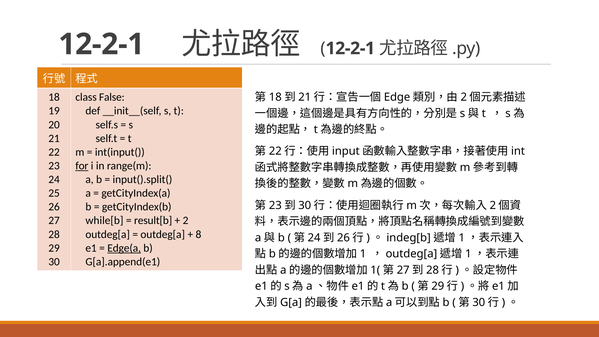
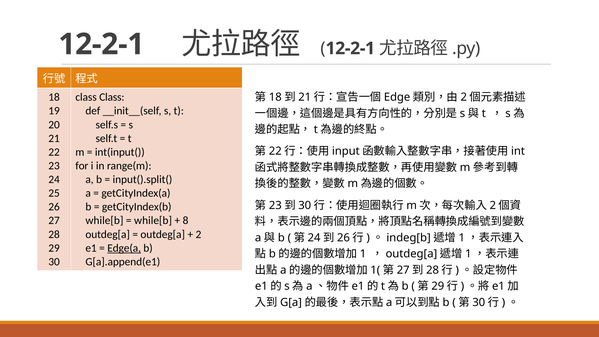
class False: False -> Class
for underline: present -> none
result[b at (153, 221): result[b -> while[b
2: 2 -> 8
8: 8 -> 2
